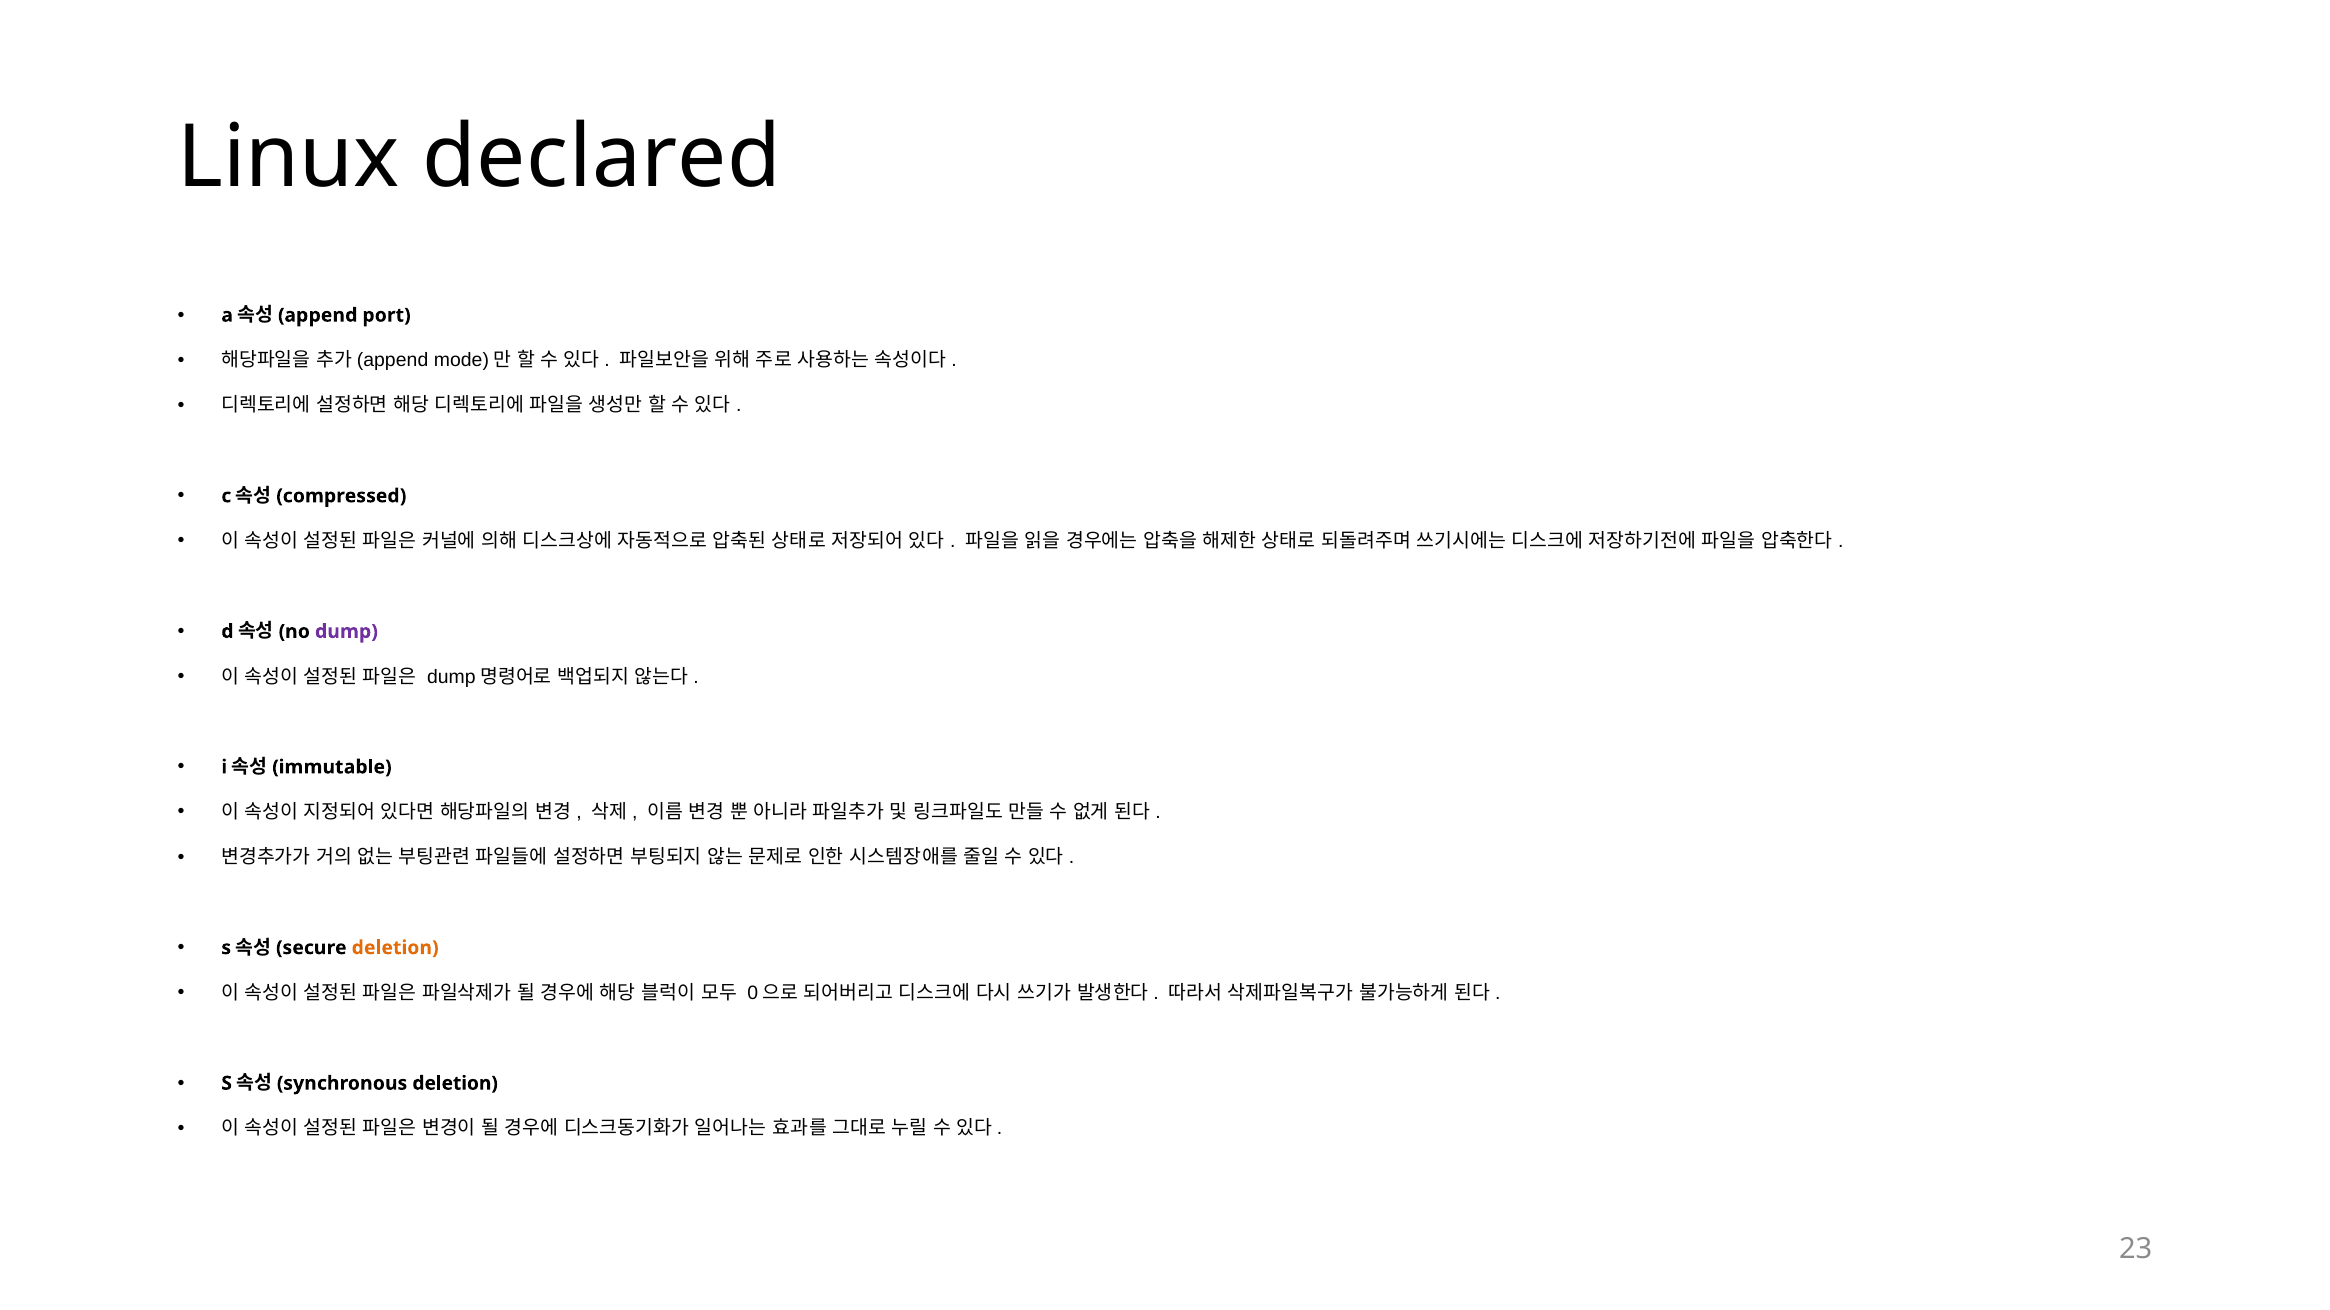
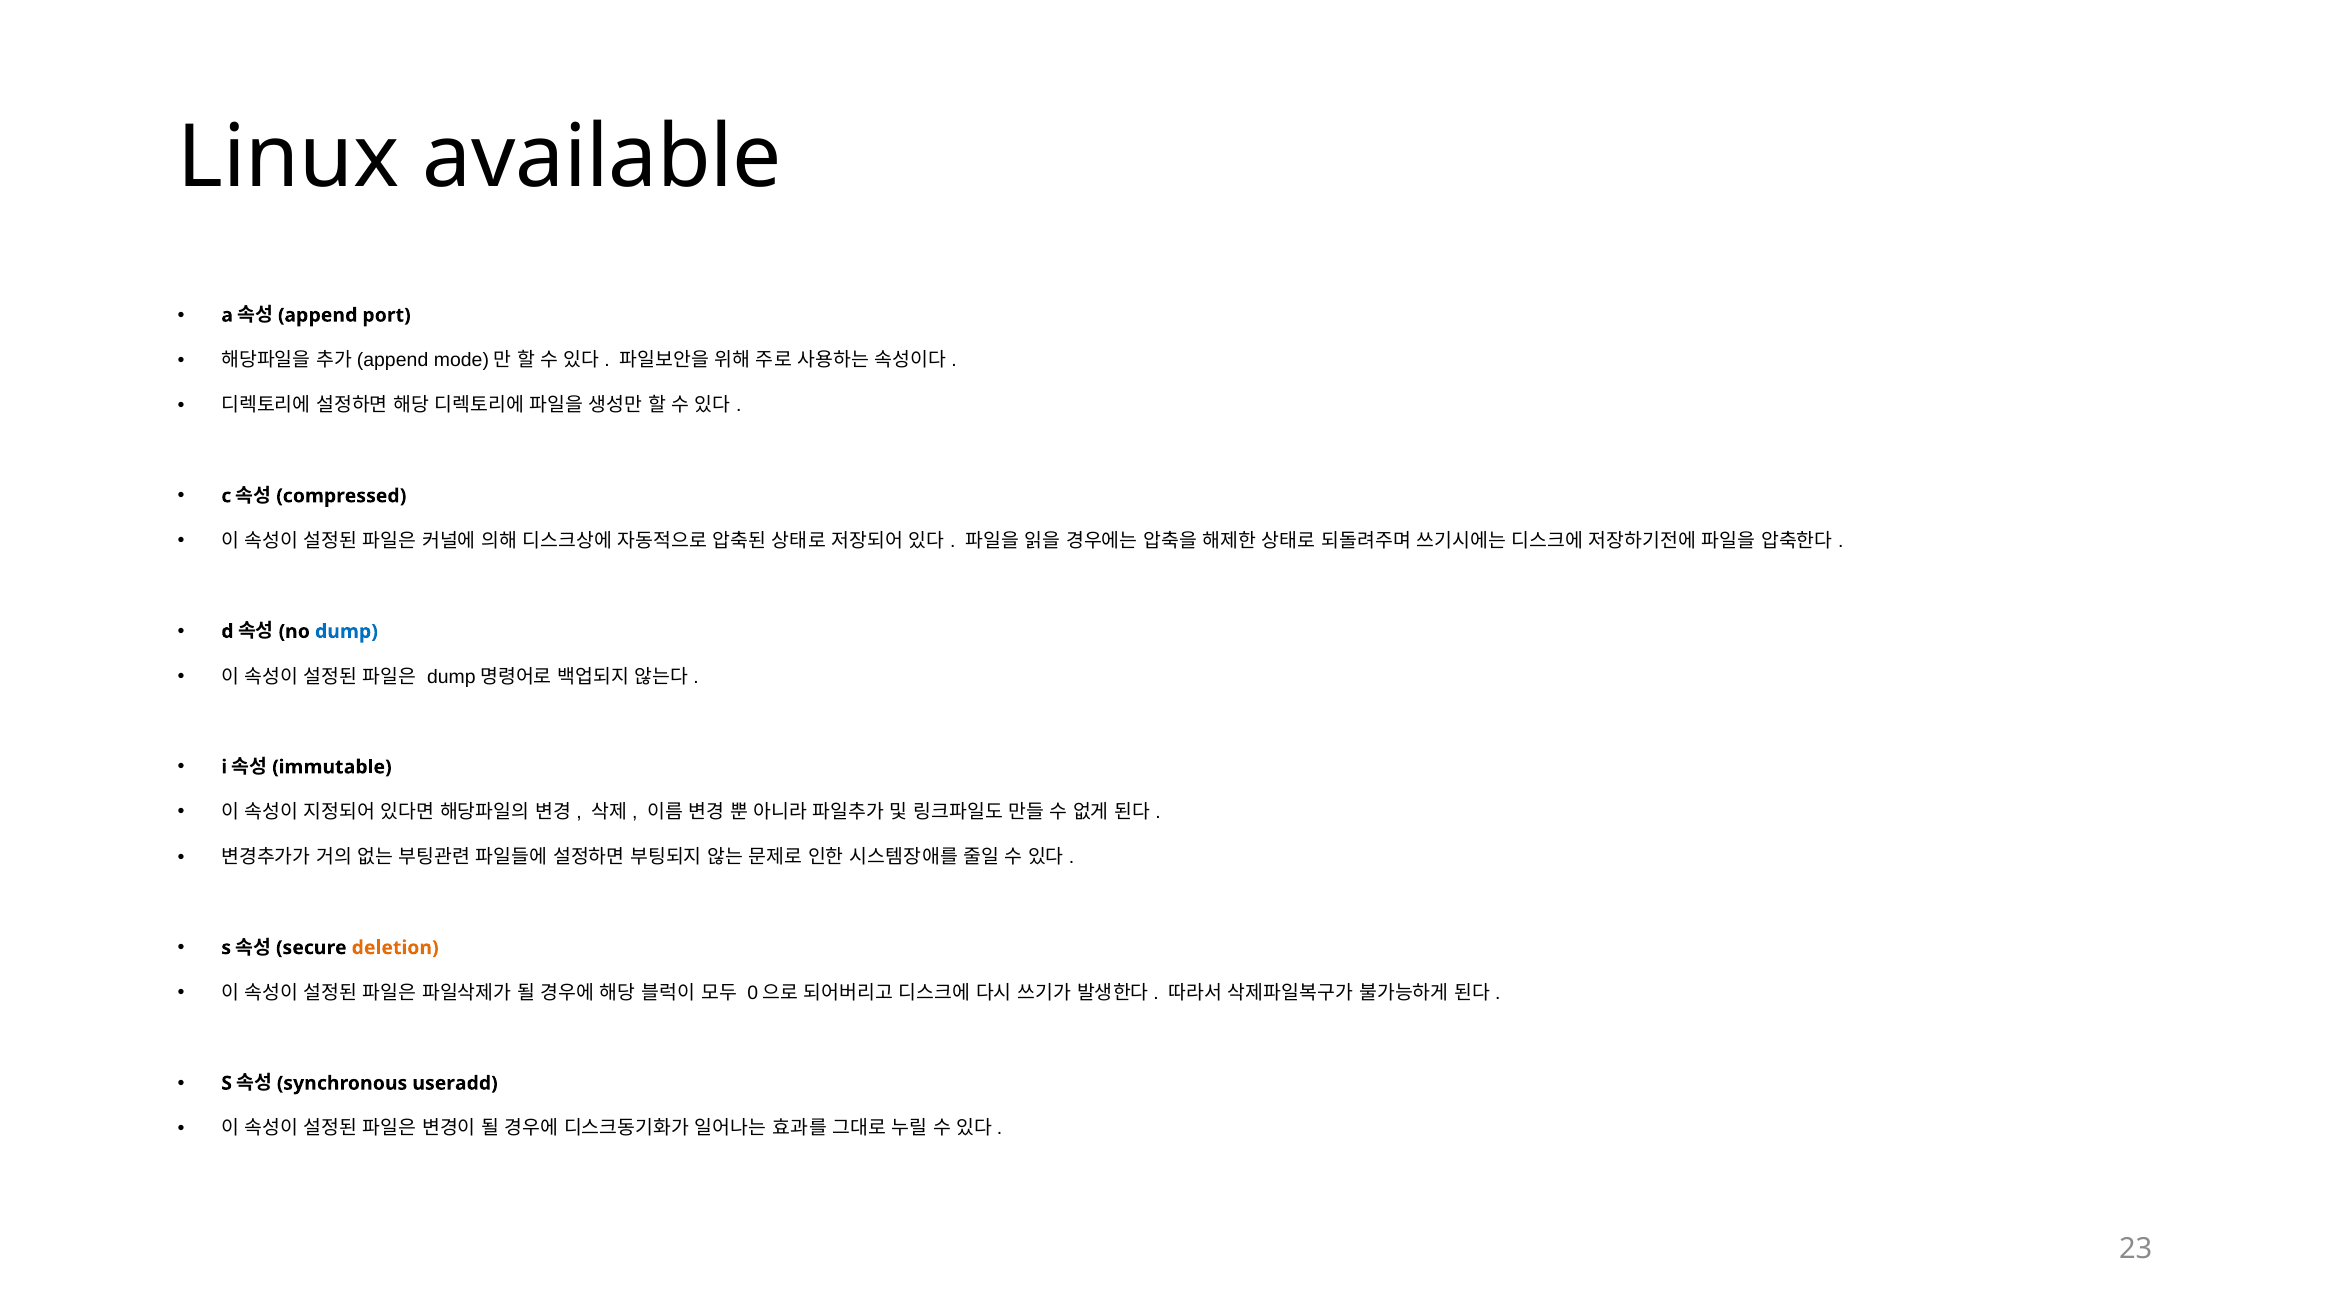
declared: declared -> available
dump colour: purple -> blue
deletion at (455, 1084): deletion -> useradd
